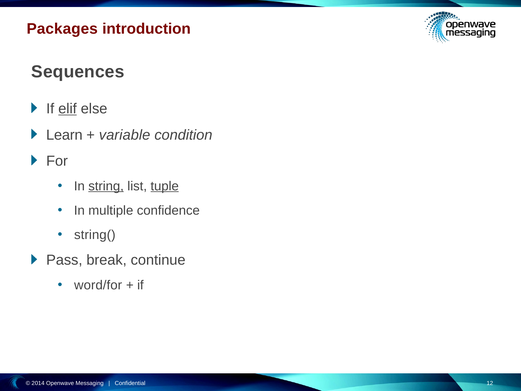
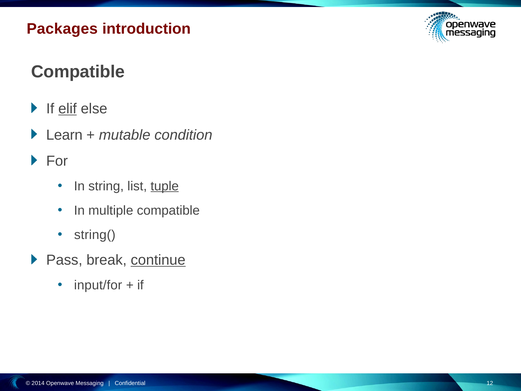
Sequences at (78, 72): Sequences -> Compatible
variable: variable -> mutable
string underline: present -> none
multiple confidence: confidence -> compatible
continue underline: none -> present
word/for: word/for -> input/for
